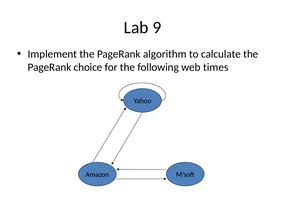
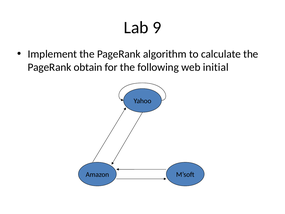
choice: choice -> obtain
times: times -> initial
